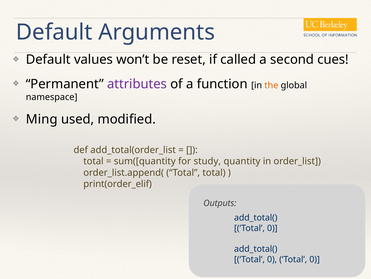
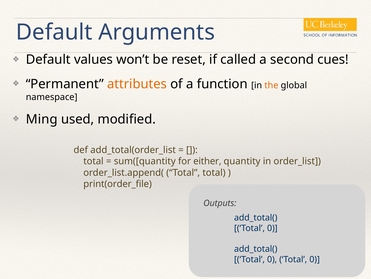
attributes colour: purple -> orange
study: study -> either
print(order_elif: print(order_elif -> print(order_file
